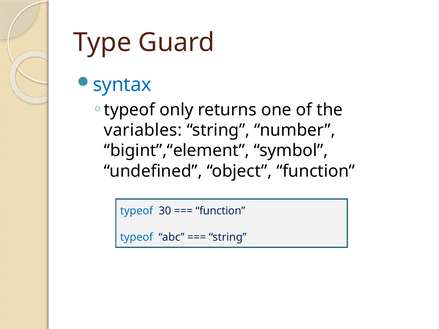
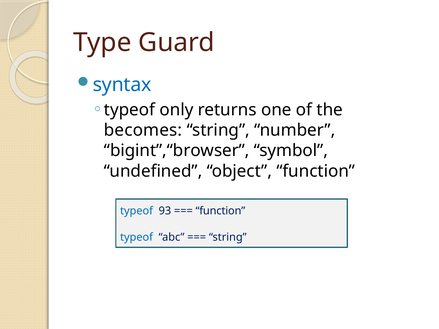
variables: variables -> becomes
bigint”,“element: bigint”,“element -> bigint”,“browser
30: 30 -> 93
